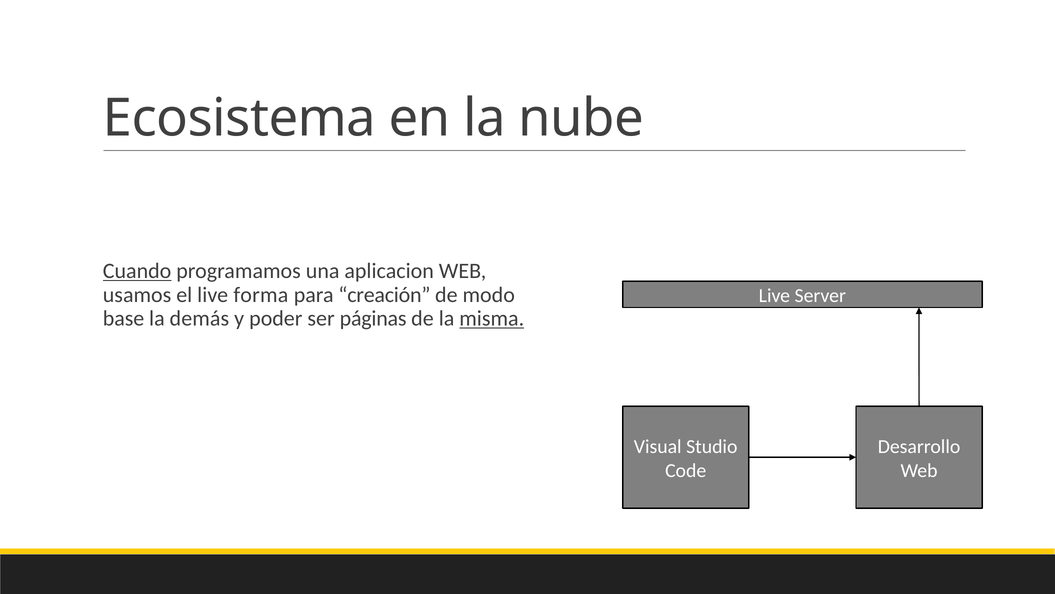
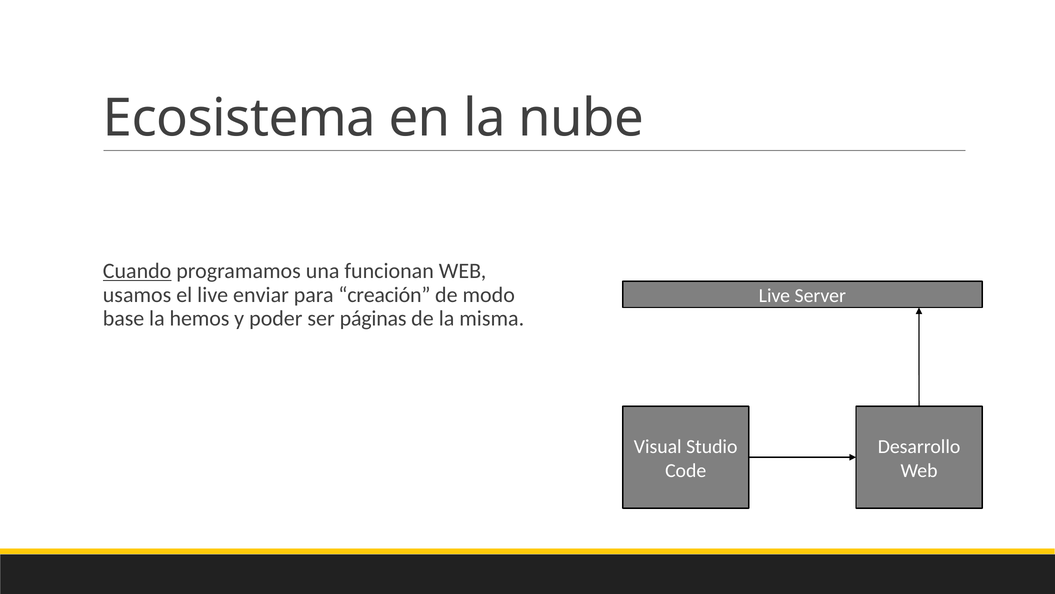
aplicacion: aplicacion -> funcionan
forma: forma -> enviar
demás: demás -> hemos
misma underline: present -> none
